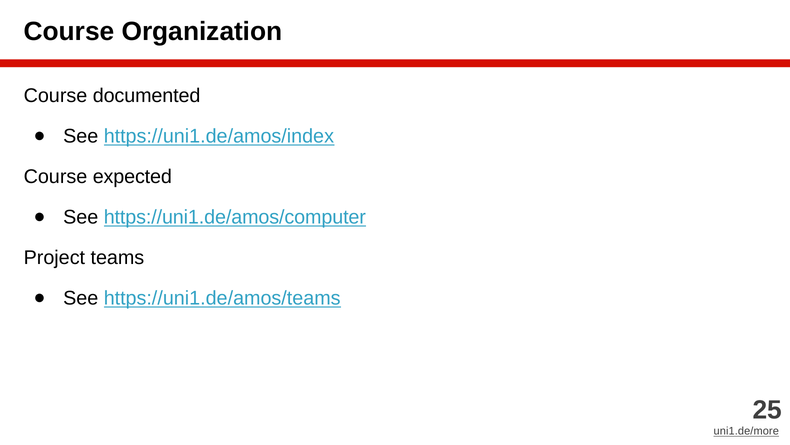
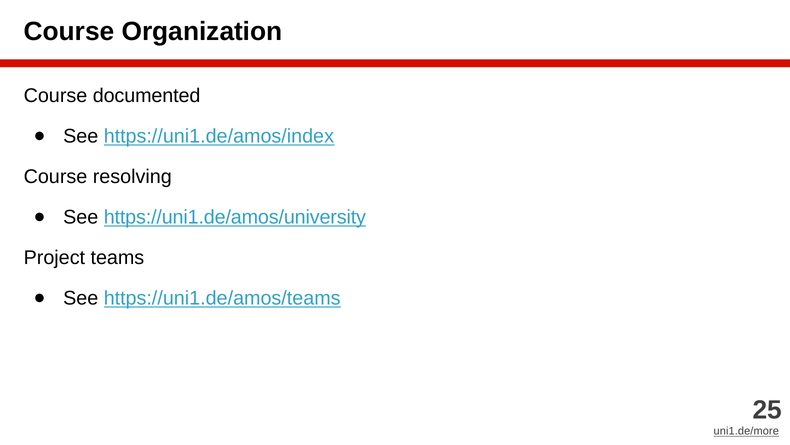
expected: expected -> resolving
https://uni1.de/amos/computer: https://uni1.de/amos/computer -> https://uni1.de/amos/university
